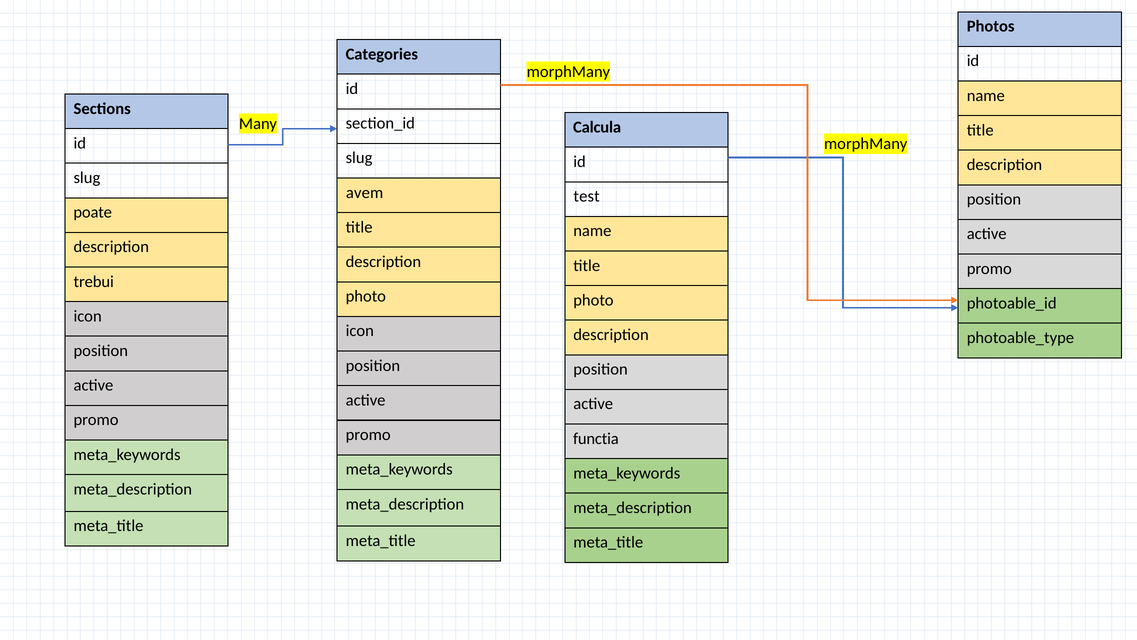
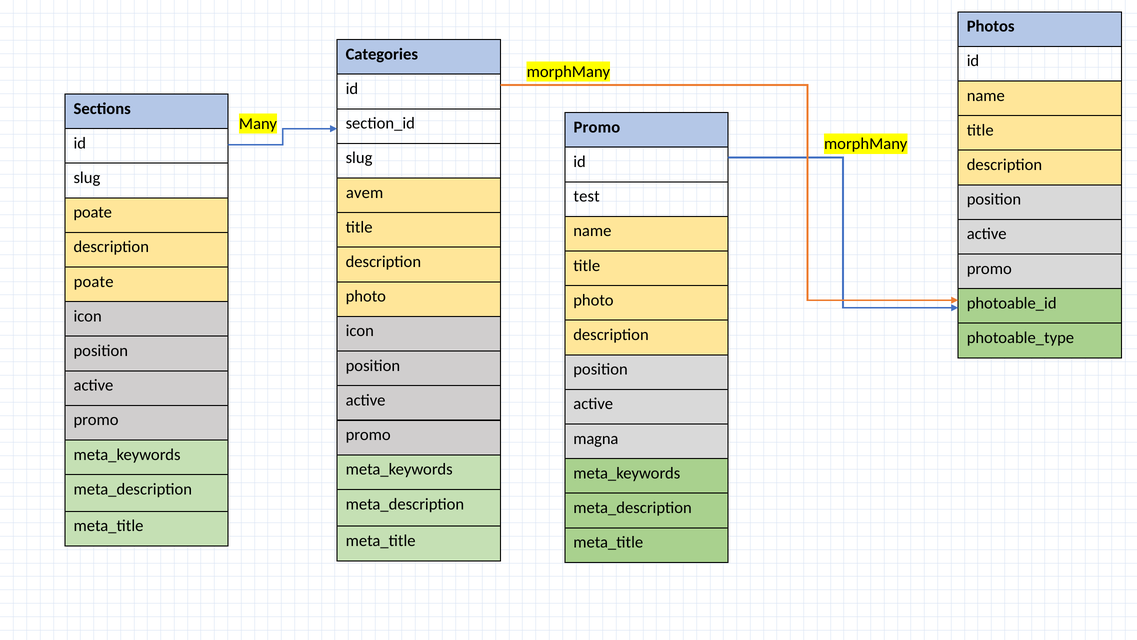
Many Calcula: Calcula -> Promo
trebui at (94, 281): trebui -> poate
functia: functia -> magna
